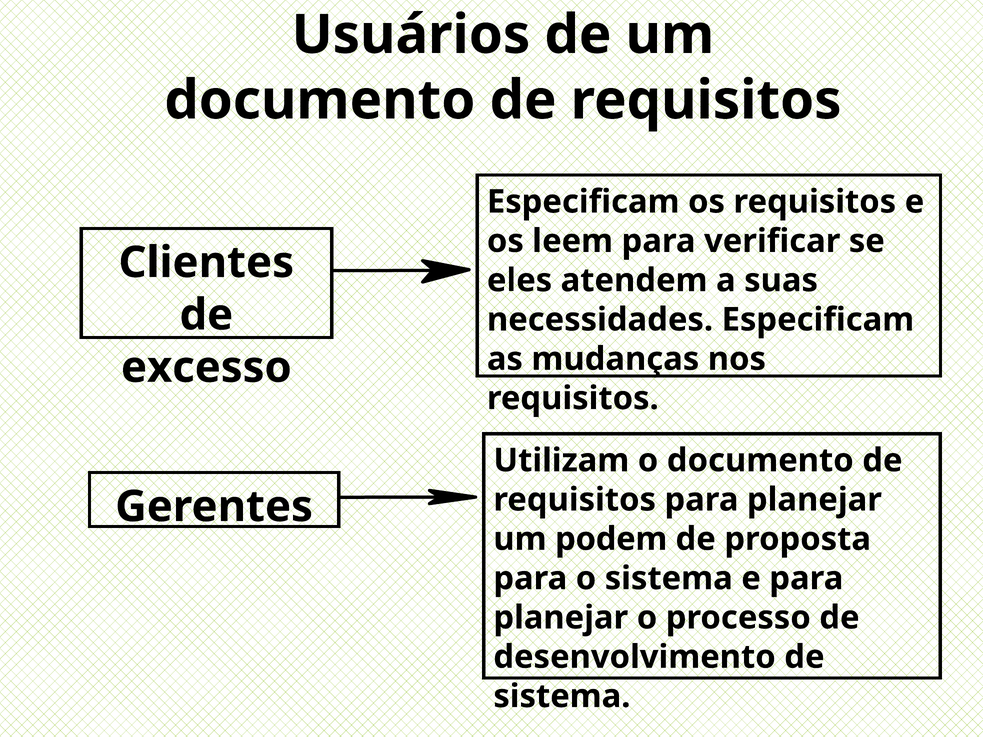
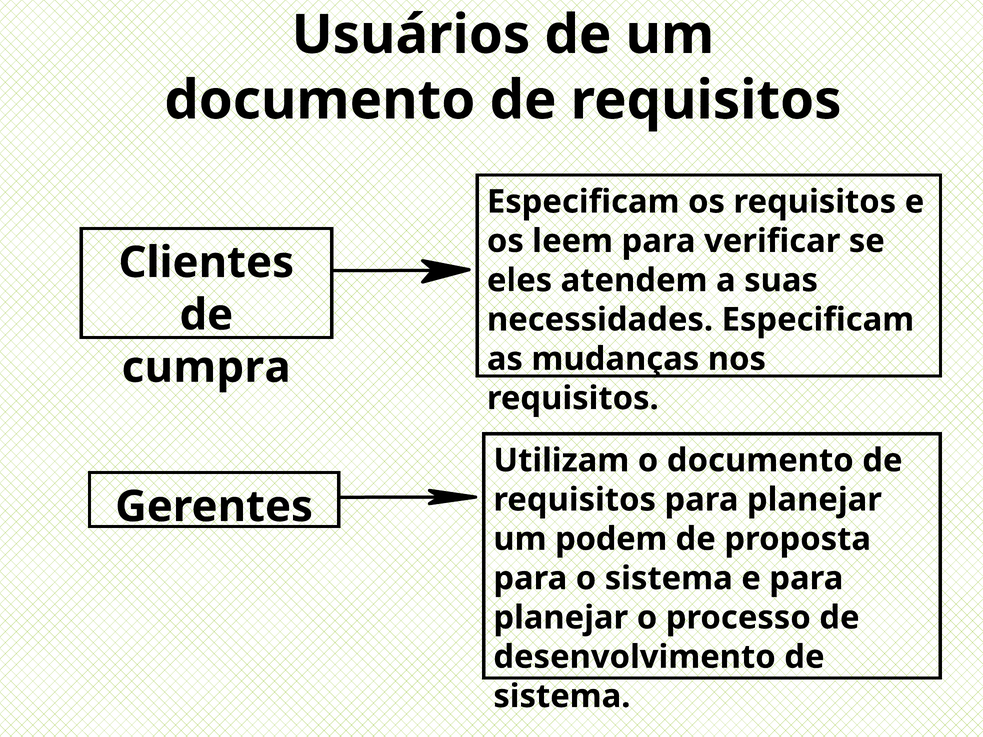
excesso: excesso -> cumpra
